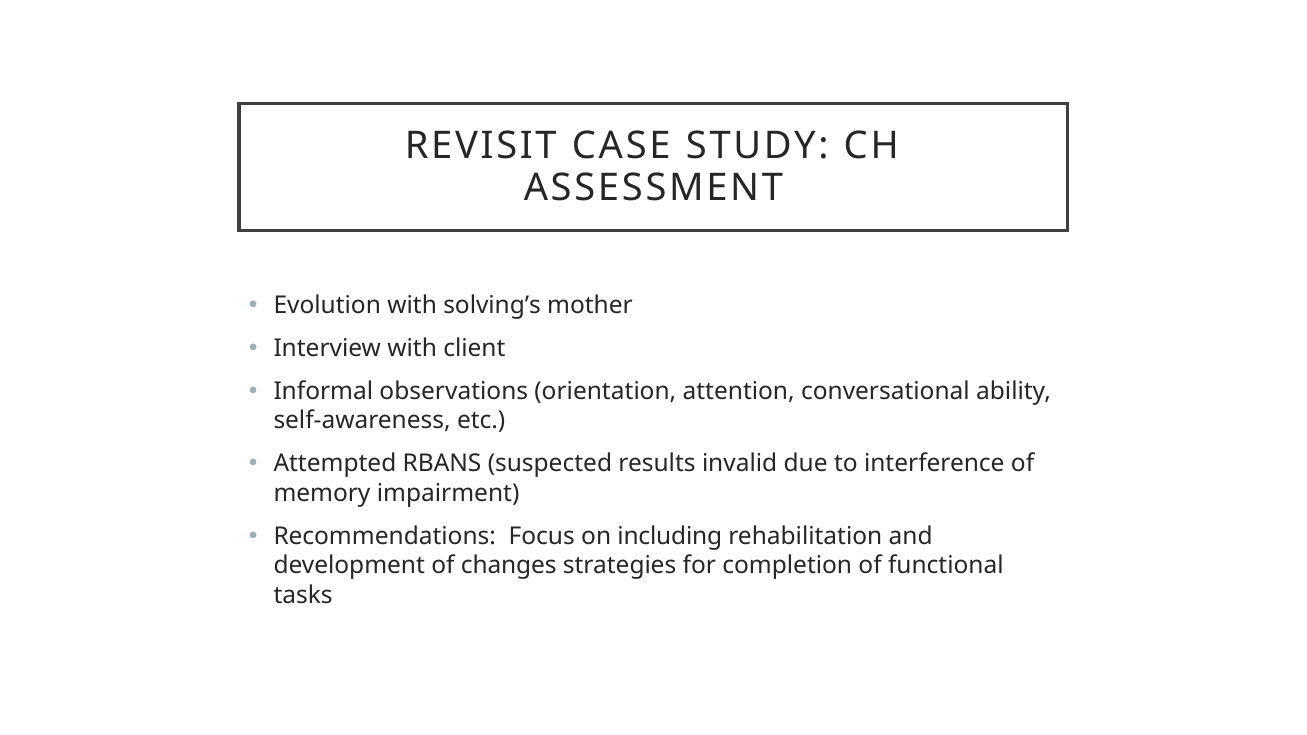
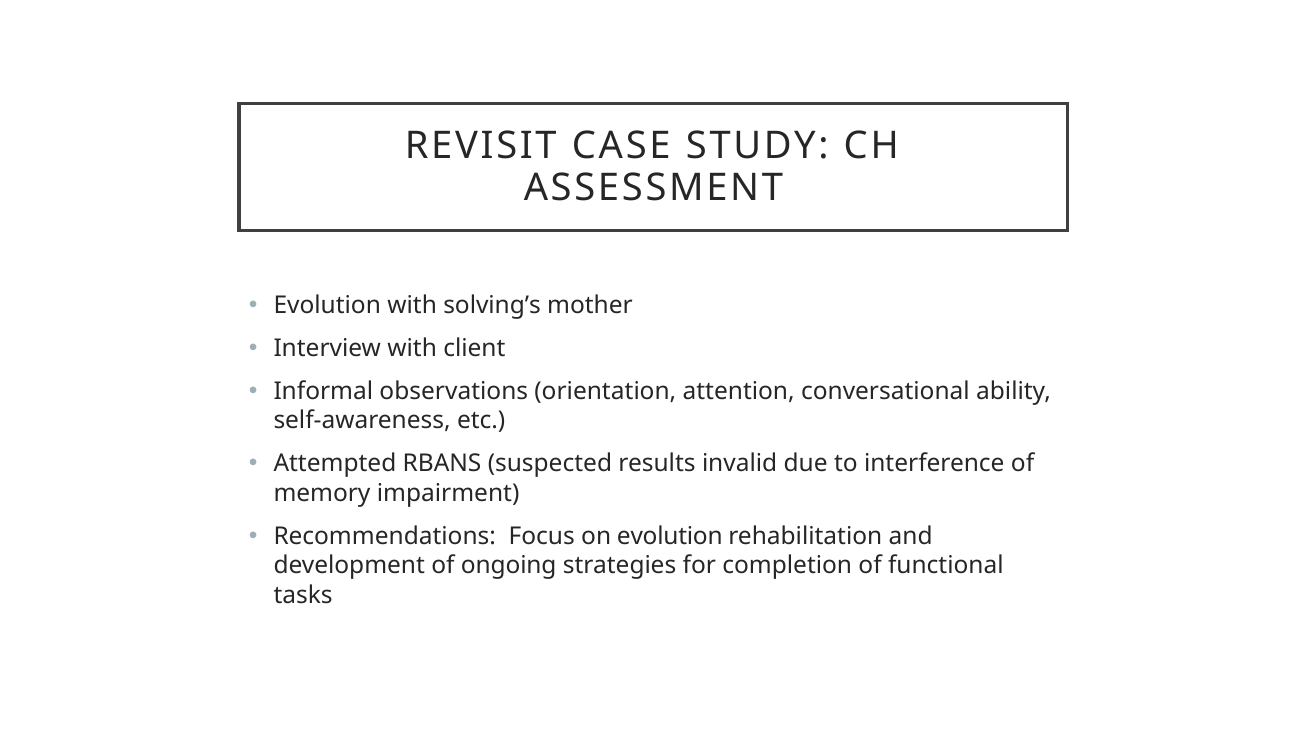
on including: including -> evolution
changes: changes -> ongoing
